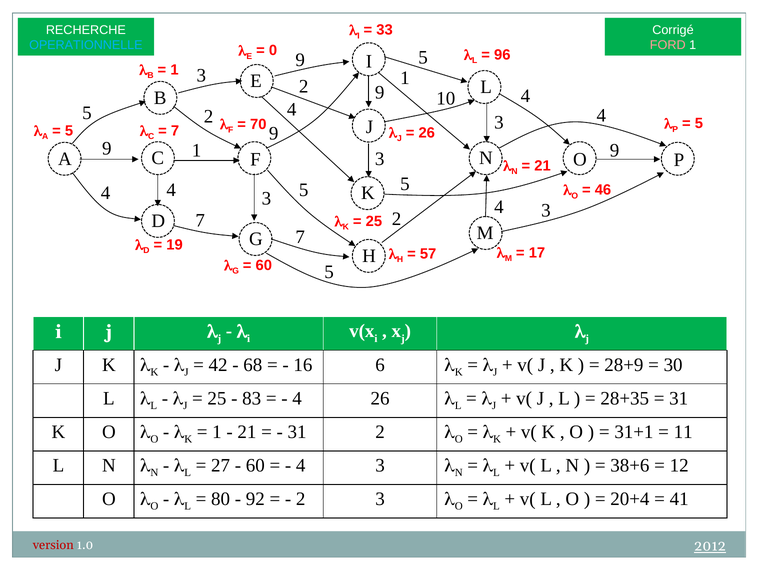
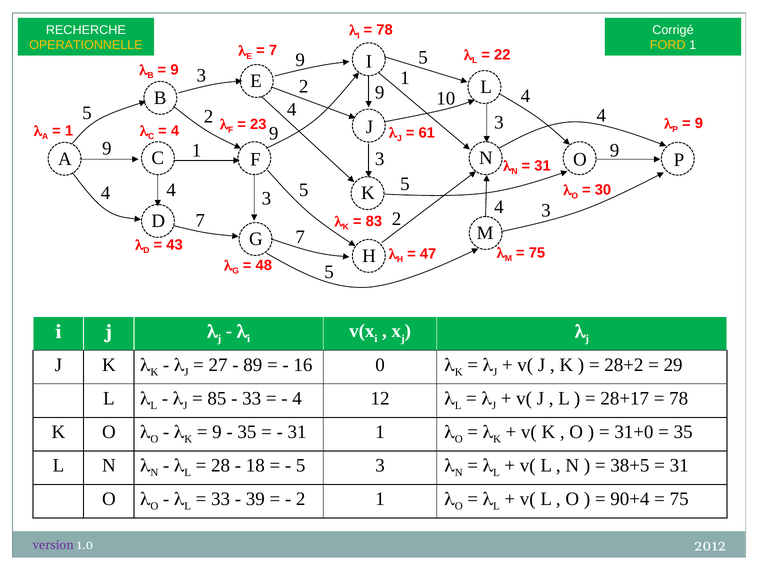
33 at (385, 30): 33 -> 78
OPERATIONNELLE colour: light blue -> yellow
FORD colour: pink -> yellow
0 at (273, 51): 0 -> 7
96: 96 -> 22
1 at (174, 70): 1 -> 9
5 at (699, 123): 5 -> 9
70: 70 -> 23
5 at (69, 131): 5 -> 1
7 at (175, 131): 7 -> 4
26 at (427, 132): 26 -> 61
21 at (543, 166): 21 -> 31
46: 46 -> 30
25 at (374, 221): 25 -> 83
19: 19 -> 43
17 at (537, 252): 17 -> 75
57: 57 -> 47
60 at (264, 265): 60 -> 48
42: 42 -> 27
68: 68 -> 89
6: 6 -> 0
28+9: 28+9 -> 28+2
30: 30 -> 29
25 at (217, 398): 25 -> 85
83 at (252, 398): 83 -> 33
4 26: 26 -> 12
28+35: 28+35 -> 28+17
31 at (679, 398): 31 -> 78
1 at (217, 431): 1 -> 9
21 at (247, 431): 21 -> 35
31 2: 2 -> 1
31+1: 31+1 -> 31+0
11 at (683, 431): 11 -> 35
27: 27 -> 28
60 at (255, 465): 60 -> 18
4 at (301, 465): 4 -> 5
38+6: 38+6 -> 38+5
12 at (679, 465): 12 -> 31
80 at (221, 498): 80 -> 33
92: 92 -> 39
3 at (380, 498): 3 -> 1
20+4: 20+4 -> 90+4
41 at (679, 498): 41 -> 75
version colour: red -> purple
2012 underline: present -> none
